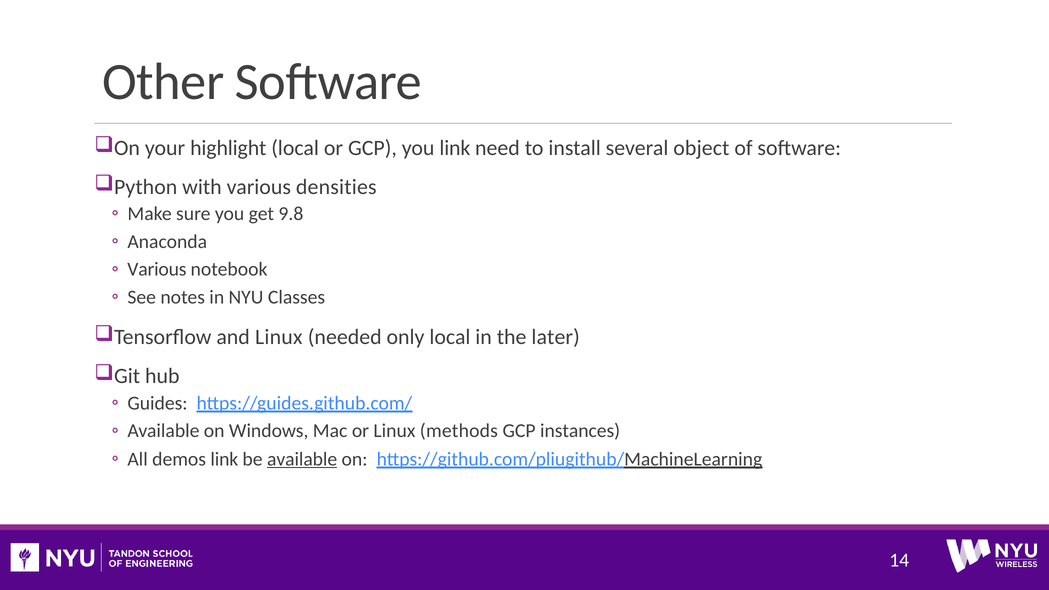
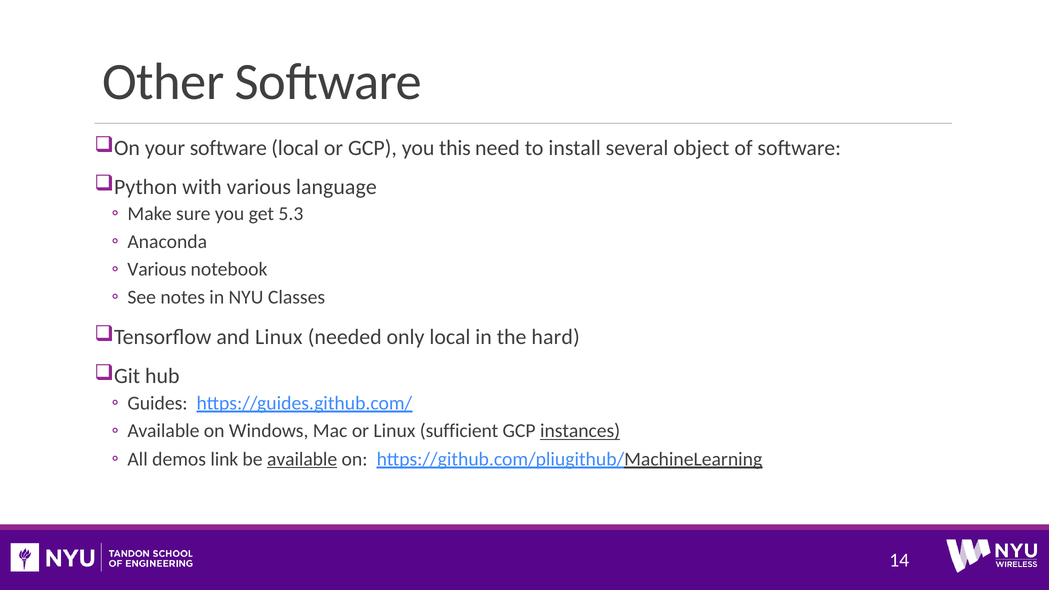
your highlight: highlight -> software
you link: link -> this
densities: densities -> language
9.8: 9.8 -> 5.3
later: later -> hard
methods: methods -> sufficient
instances underline: none -> present
